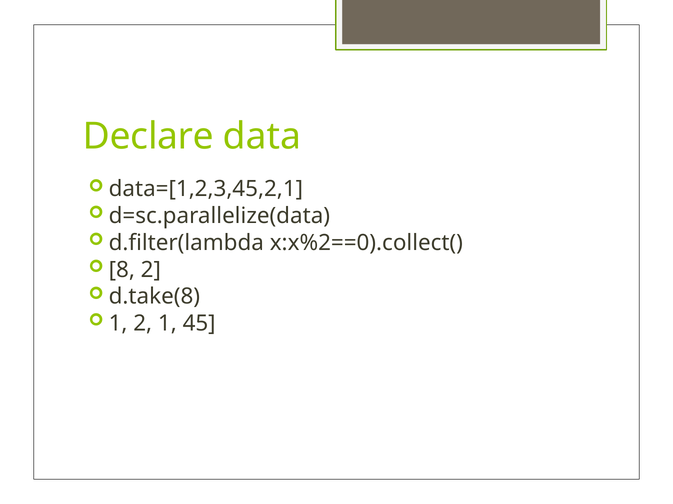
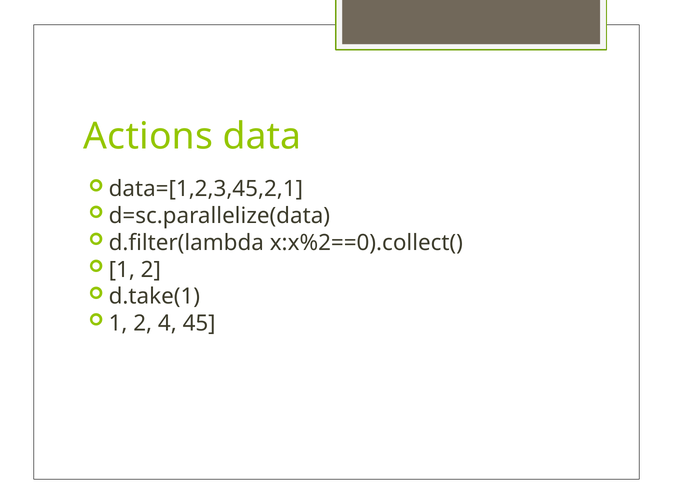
Declare: Declare -> Actions
8 at (122, 270): 8 -> 1
d.take(8: d.take(8 -> d.take(1
2 1: 1 -> 4
